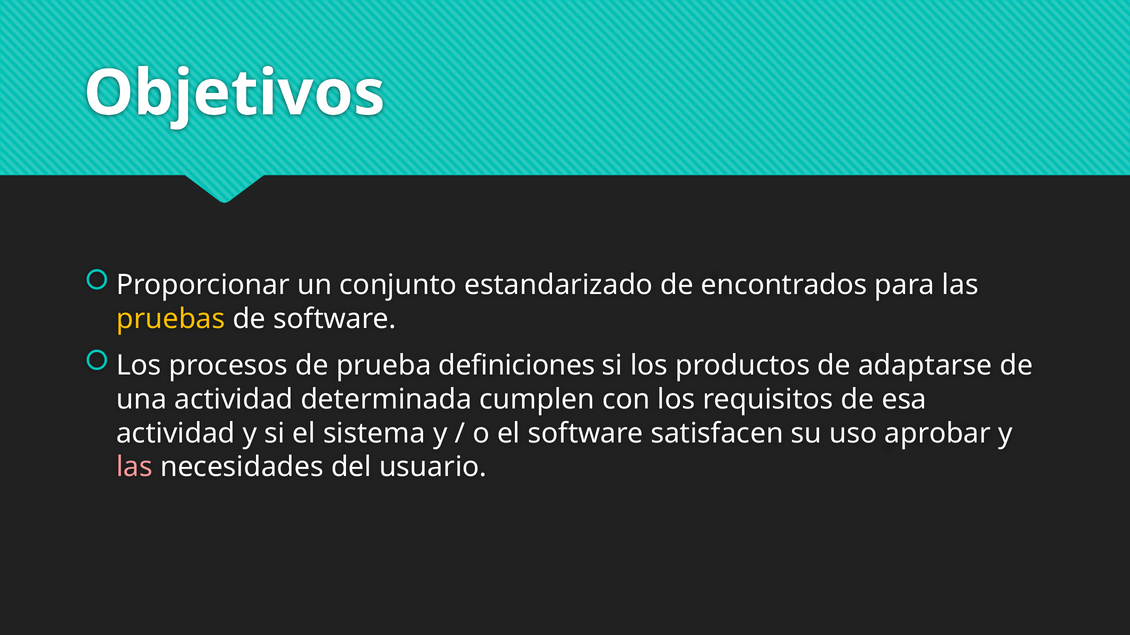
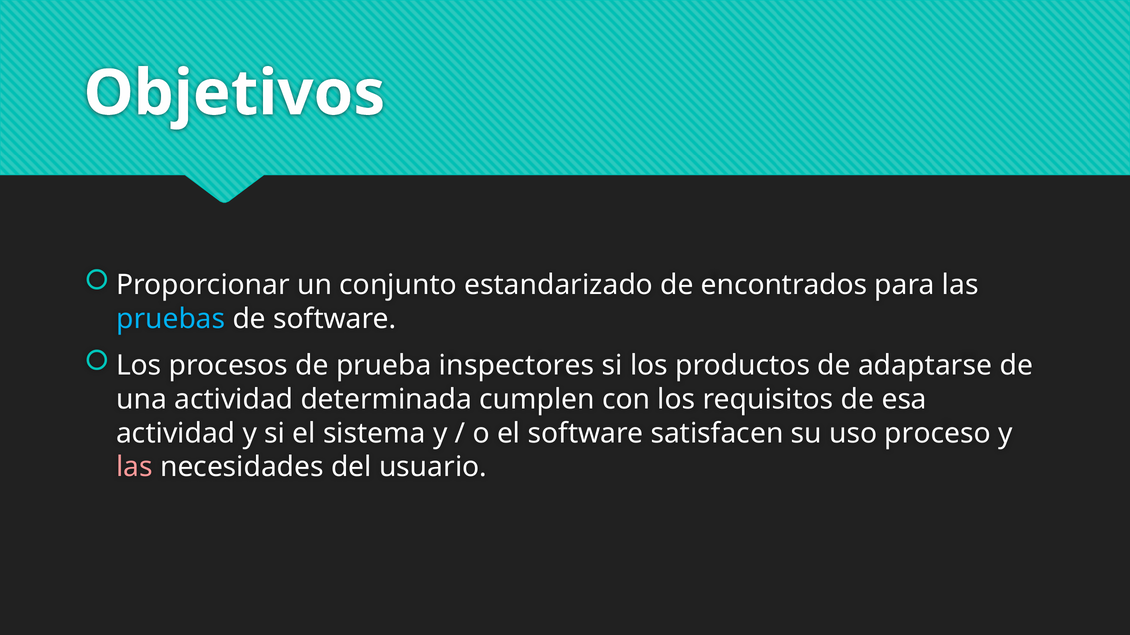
pruebas colour: yellow -> light blue
definiciones: definiciones -> inspectores
aprobar: aprobar -> proceso
